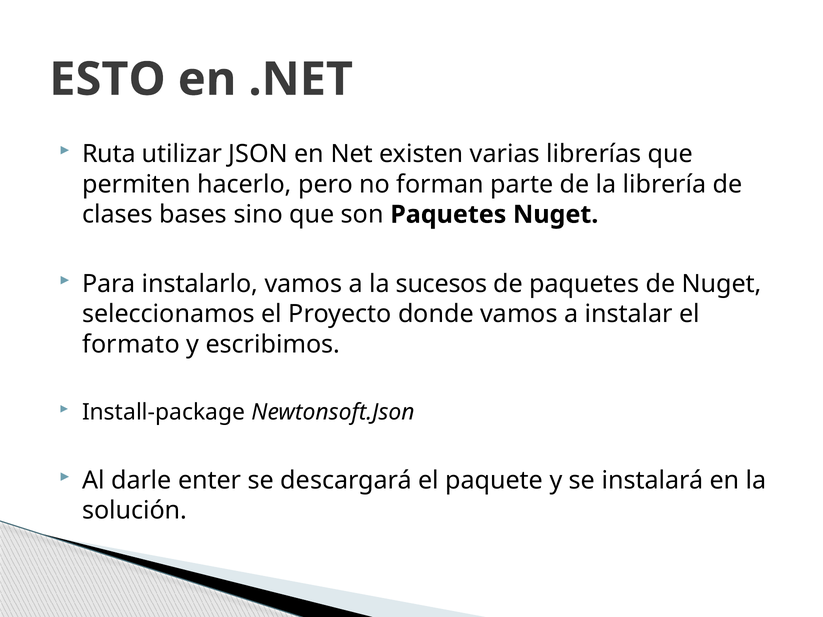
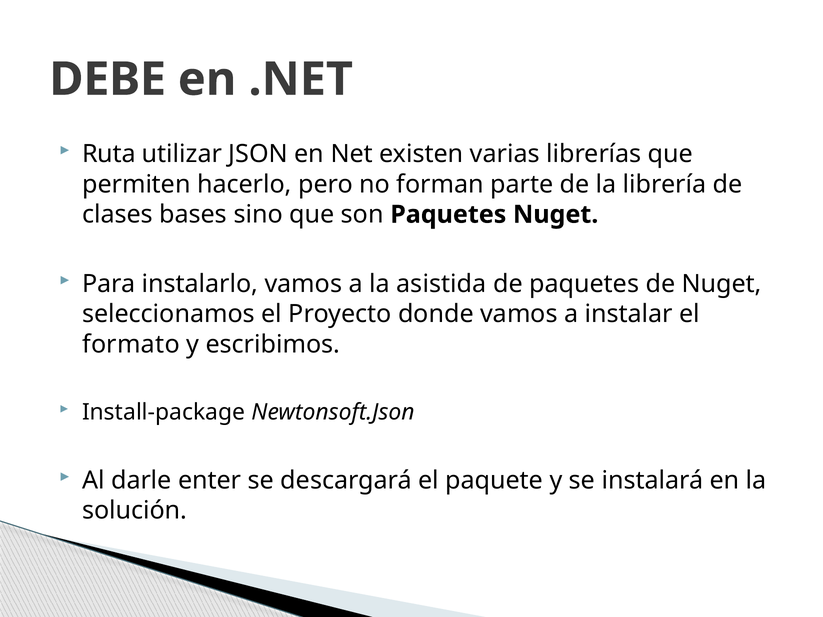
ESTO: ESTO -> DEBE
sucesos: sucesos -> asistida
